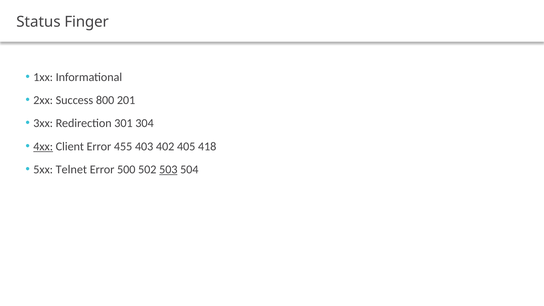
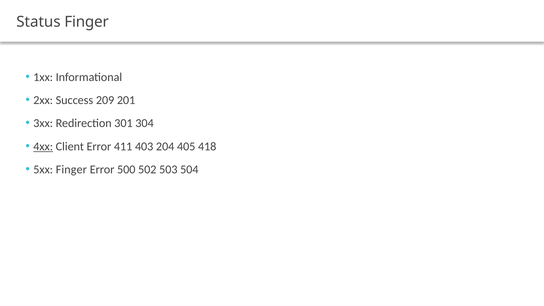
800: 800 -> 209
455: 455 -> 411
402: 402 -> 204
5xx Telnet: Telnet -> Finger
503 underline: present -> none
